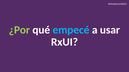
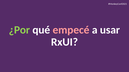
empecé colour: light blue -> pink
